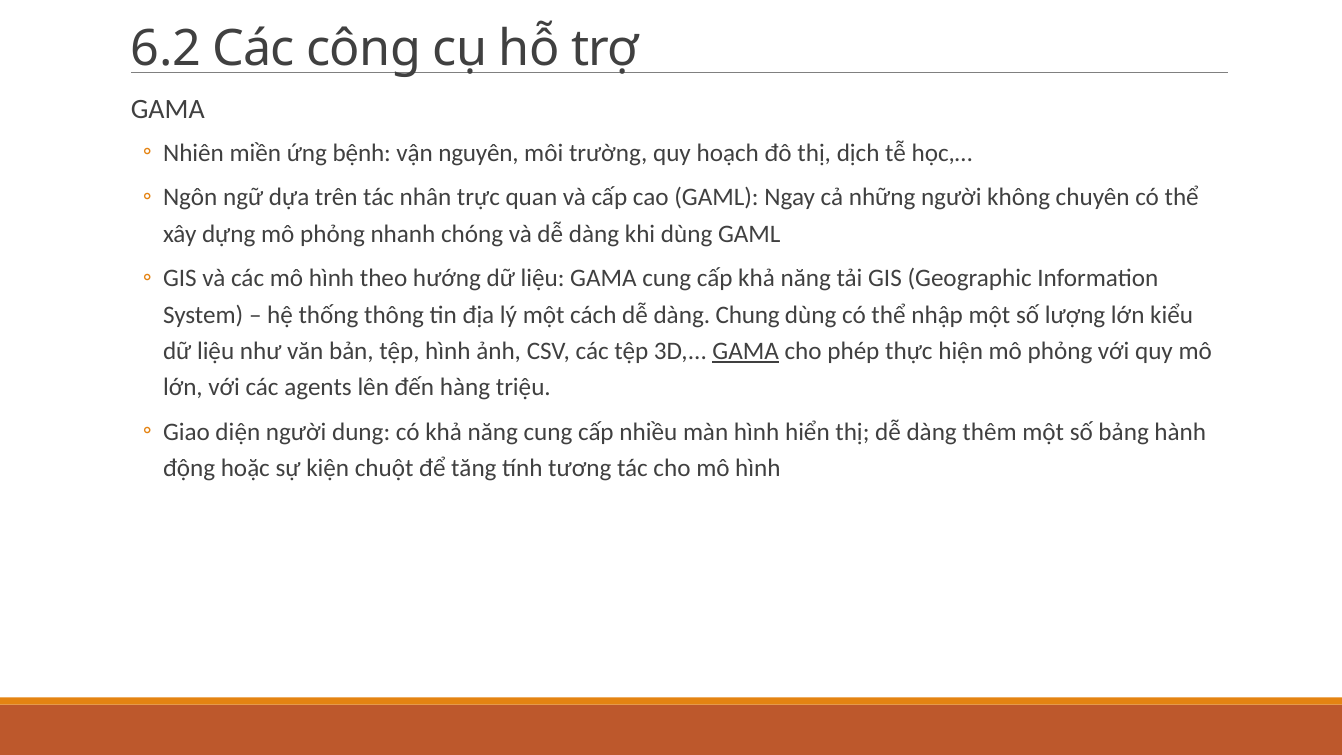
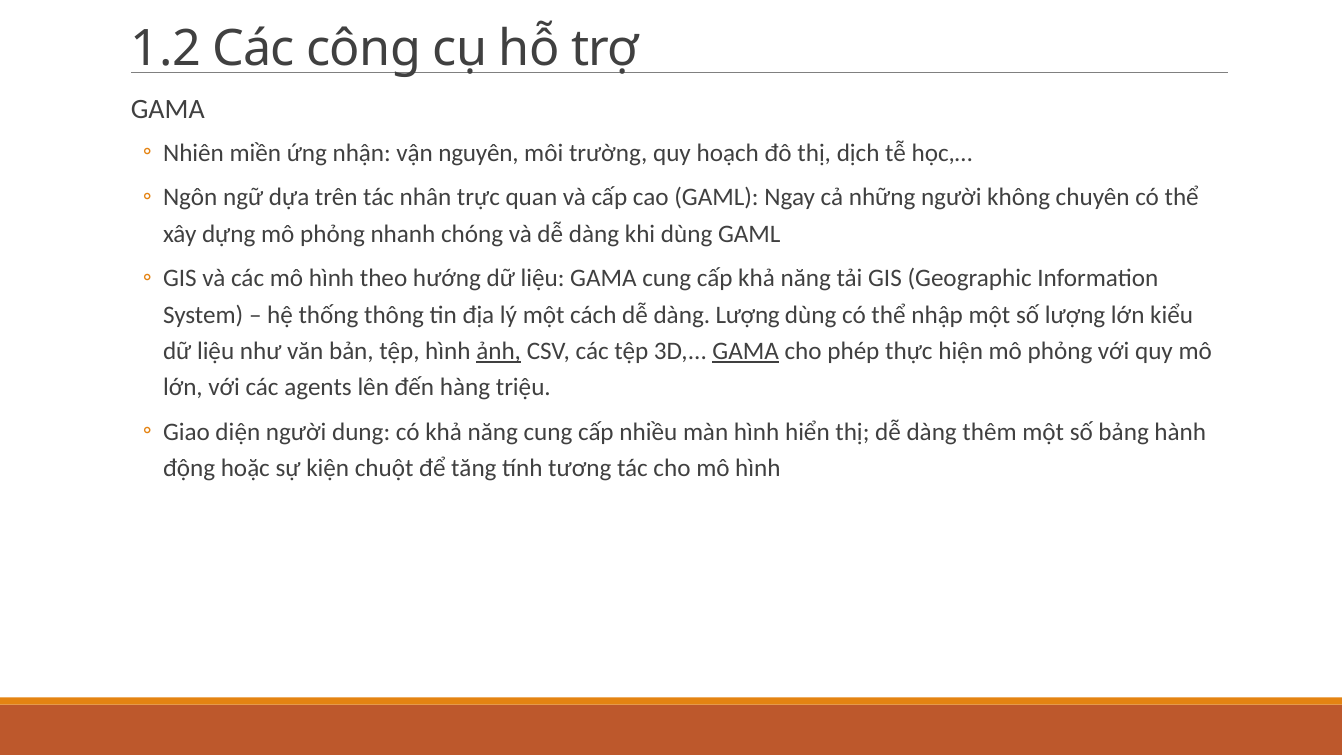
6.2: 6.2 -> 1.2
bệnh: bệnh -> nhận
dàng Chung: Chung -> Lượng
ảnh underline: none -> present
